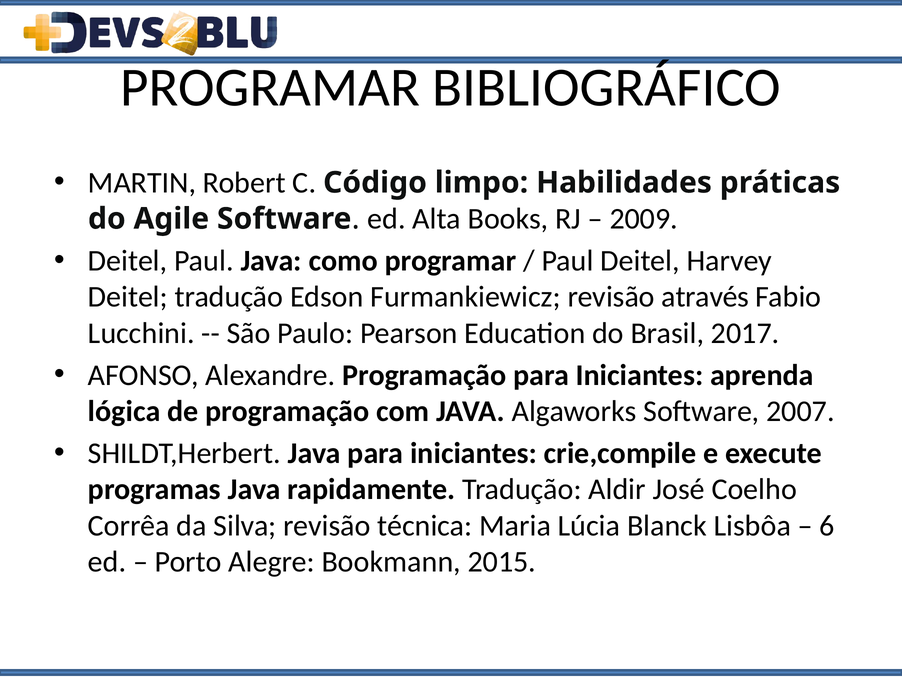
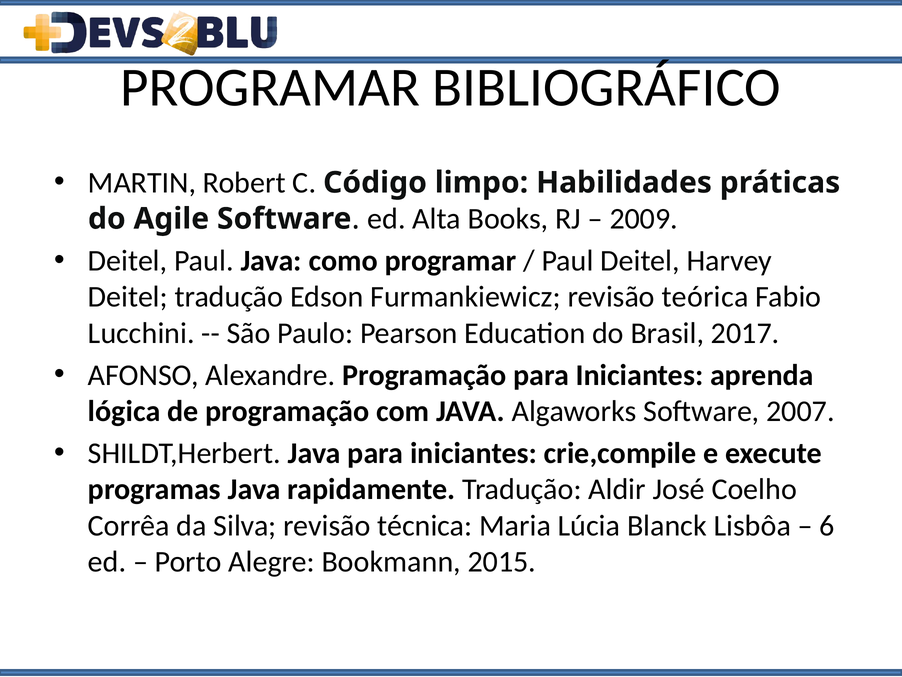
através: através -> teórica
